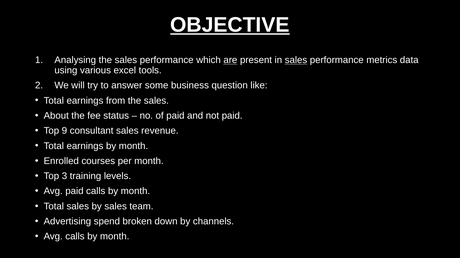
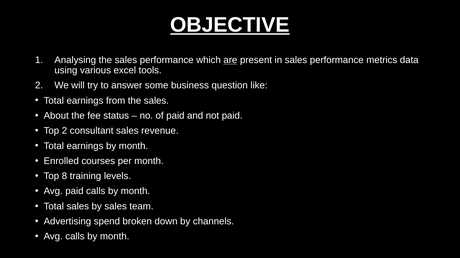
sales at (296, 60) underline: present -> none
Top 9: 9 -> 2
3: 3 -> 8
